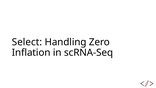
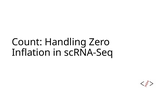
Select: Select -> Count
